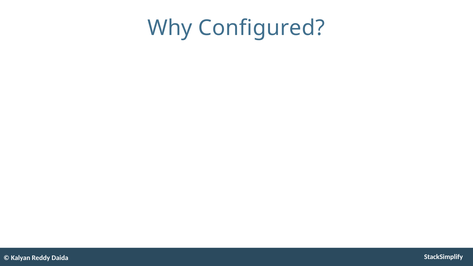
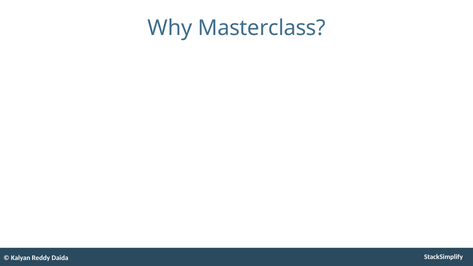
Configured: Configured -> Masterclass
